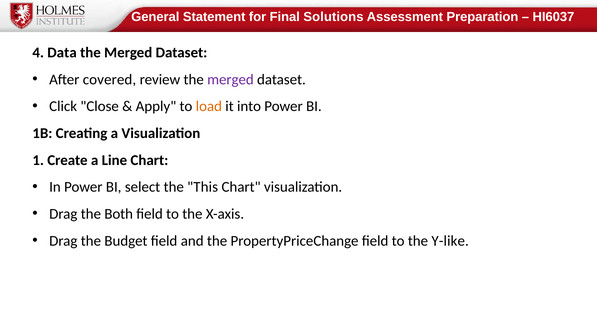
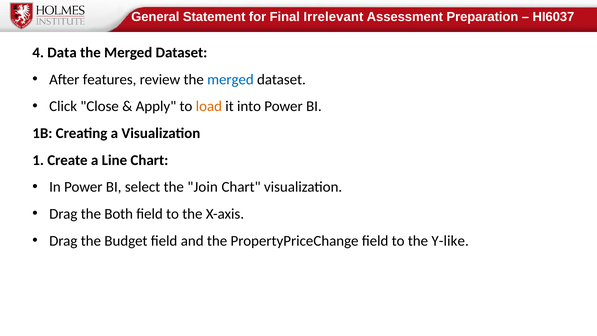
Solutions: Solutions -> Irrelevant
covered: covered -> features
merged at (230, 79) colour: purple -> blue
This: This -> Join
